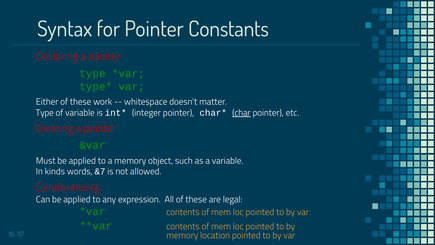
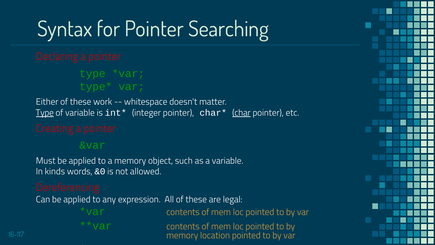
Constants: Constants -> Searching
Type at (45, 113) underline: none -> present
&7: &7 -> &0
